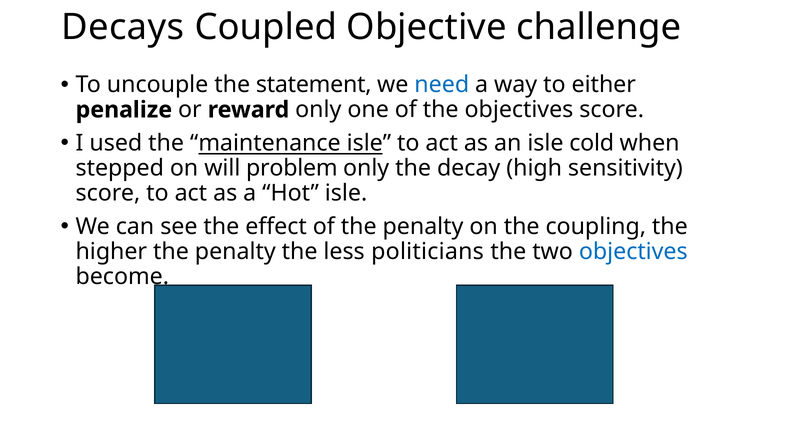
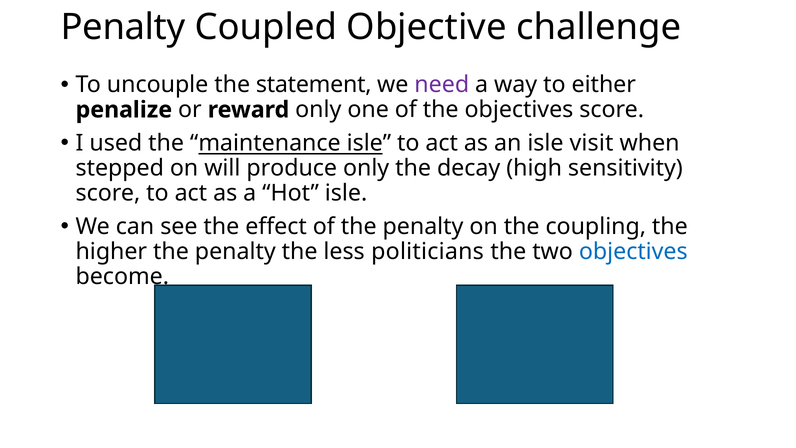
Decays at (123, 27): Decays -> Penalty
need colour: blue -> purple
cold: cold -> visit
problem: problem -> produce
